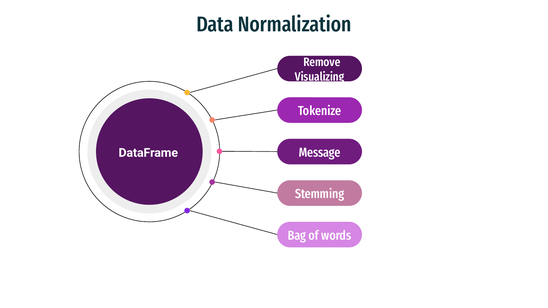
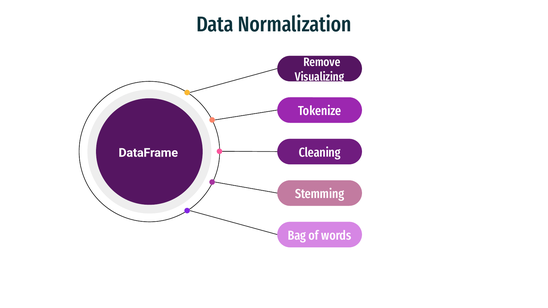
Message: Message -> Cleaning
